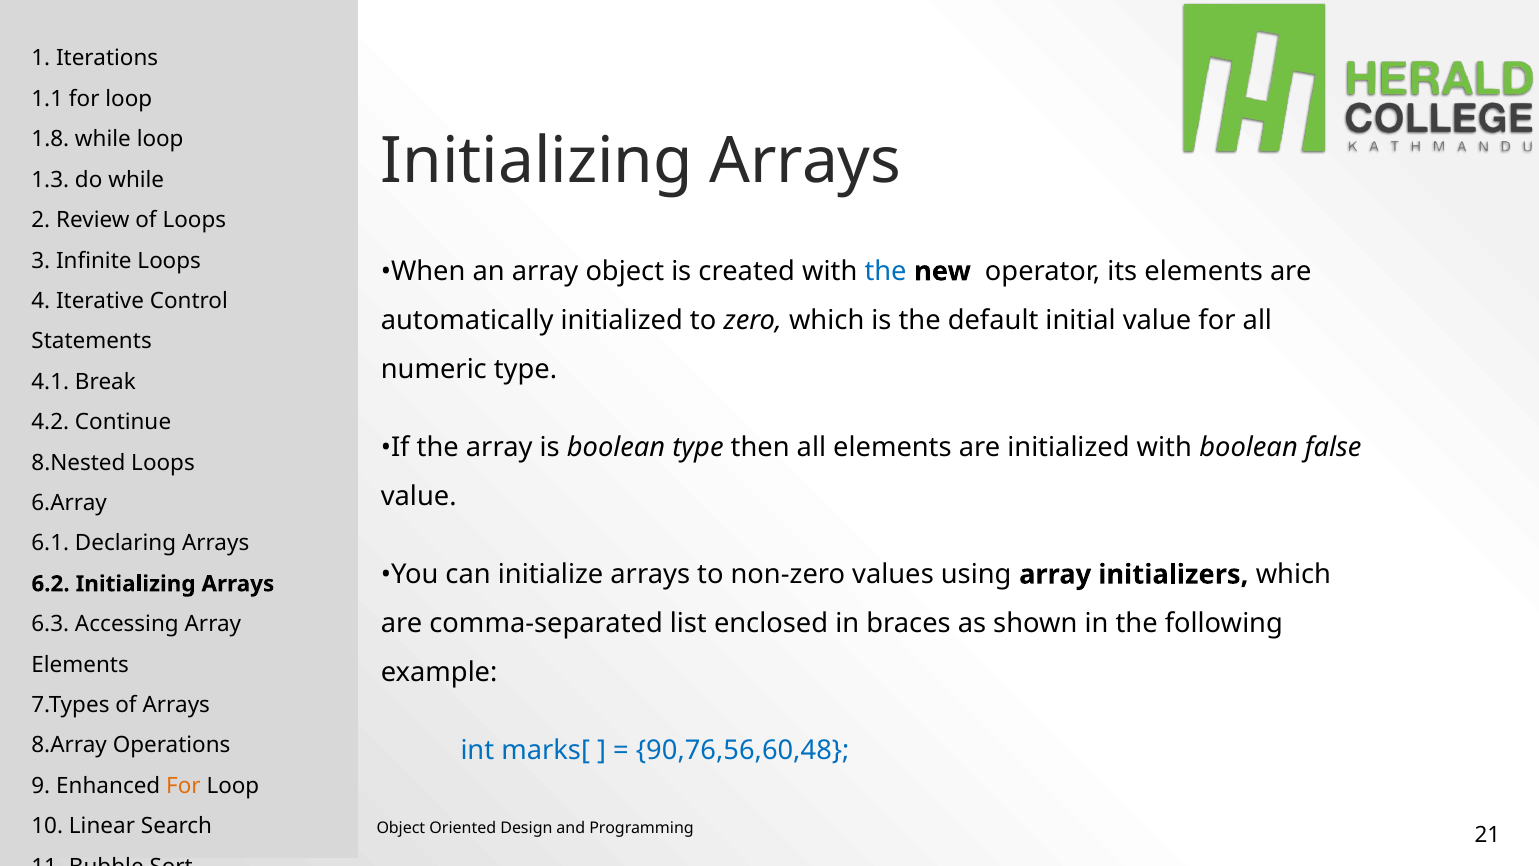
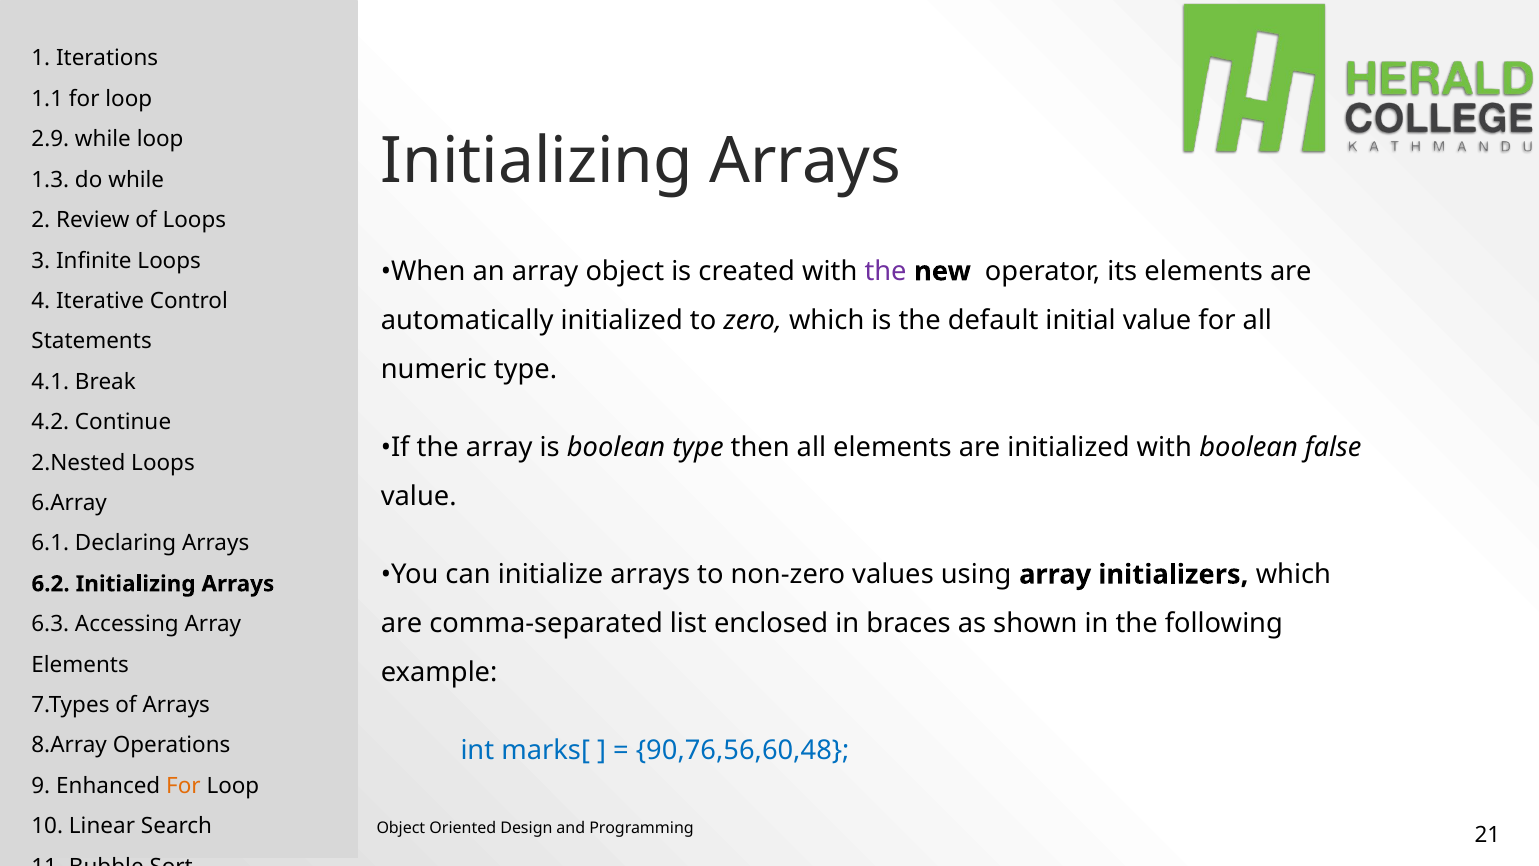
1.8: 1.8 -> 2.9
the at (886, 271) colour: blue -> purple
8.Nested: 8.Nested -> 2.Nested
